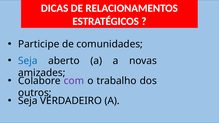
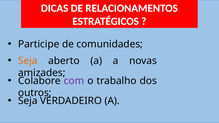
Seja at (28, 61) colour: blue -> orange
